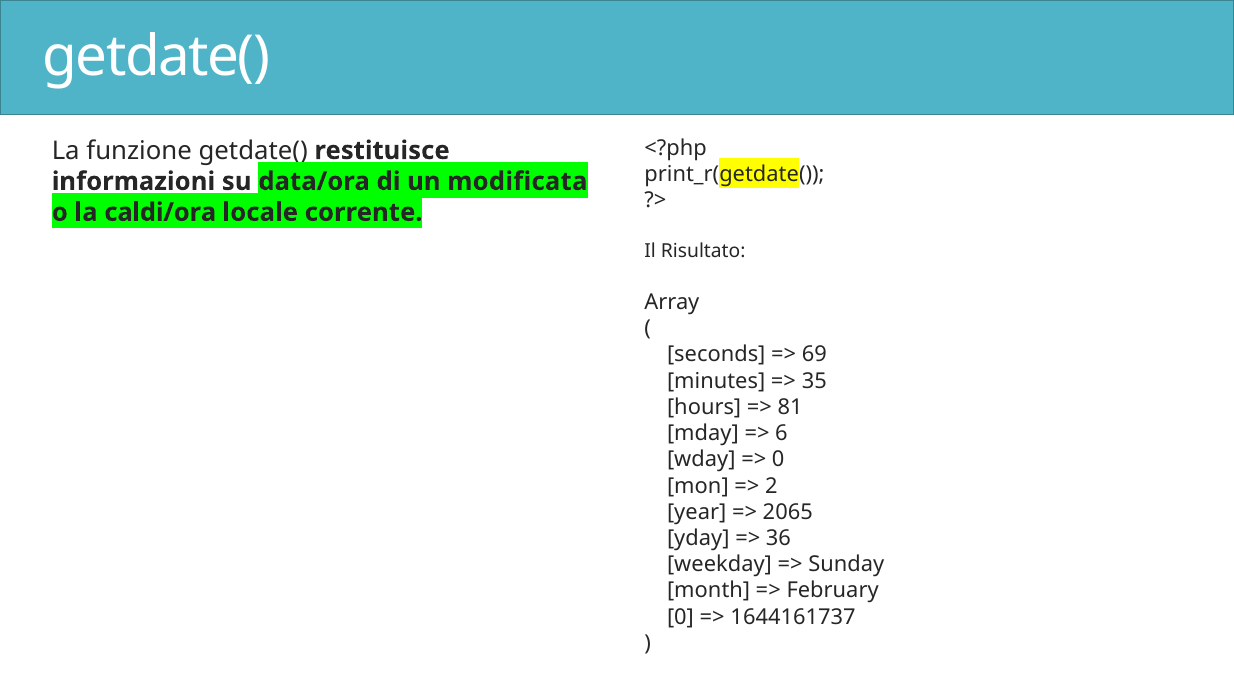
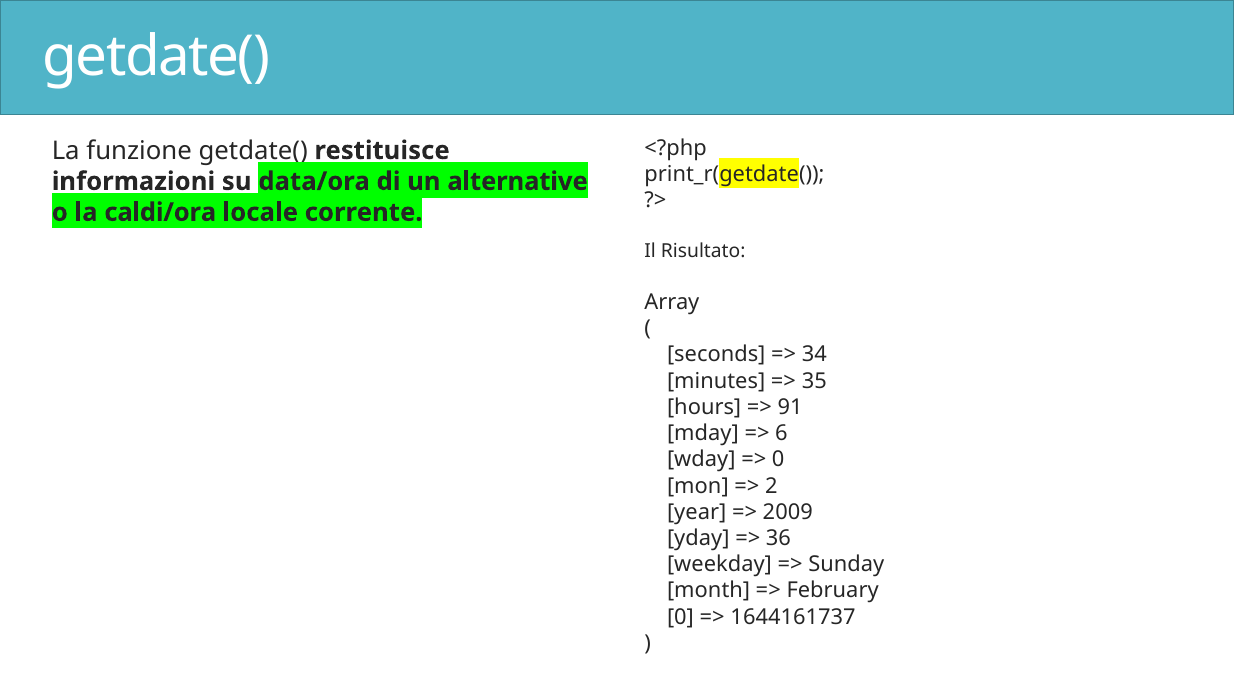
modificata: modificata -> alternative
69: 69 -> 34
81: 81 -> 91
2065: 2065 -> 2009
